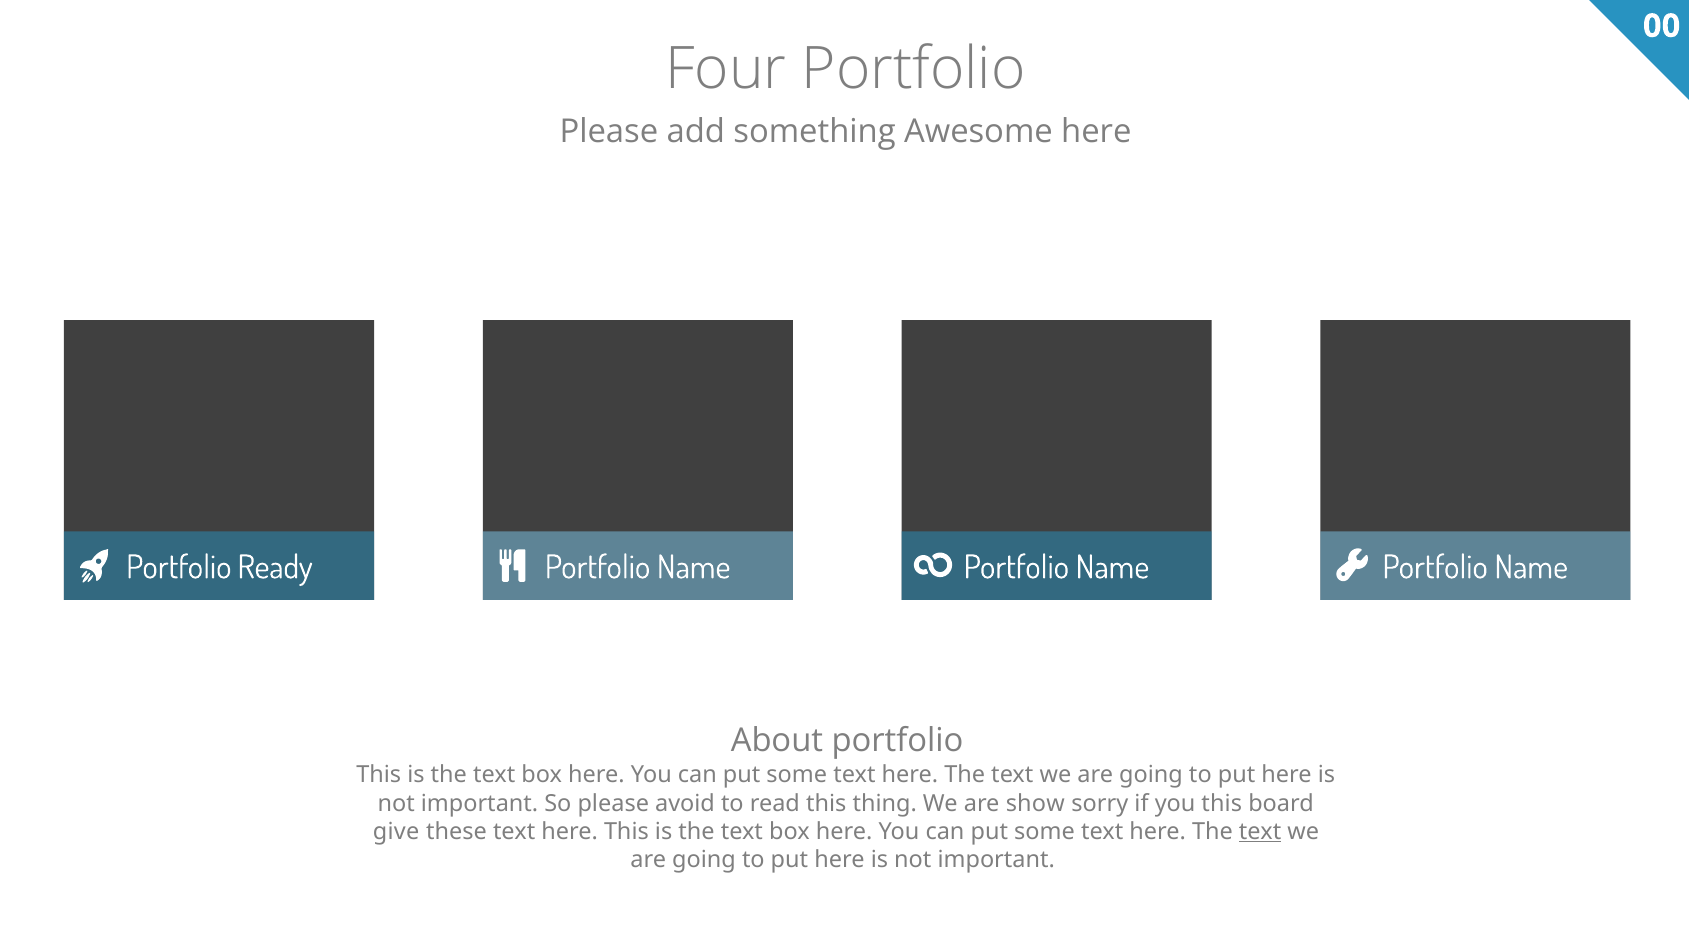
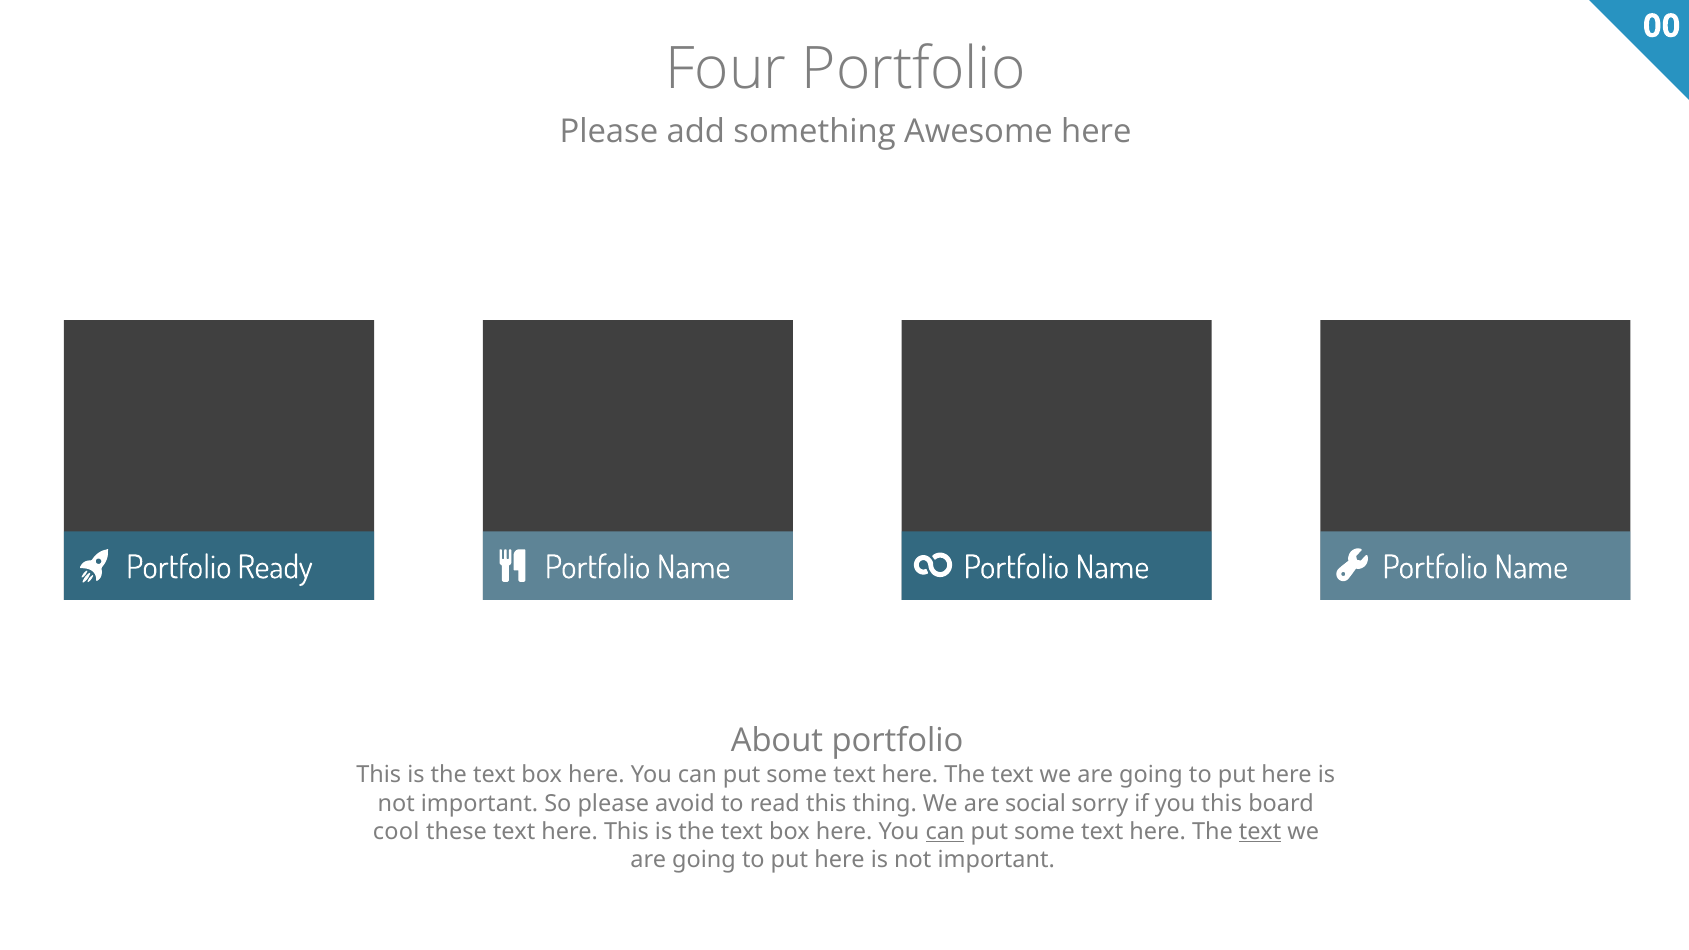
show: show -> social
give: give -> cool
can at (945, 832) underline: none -> present
